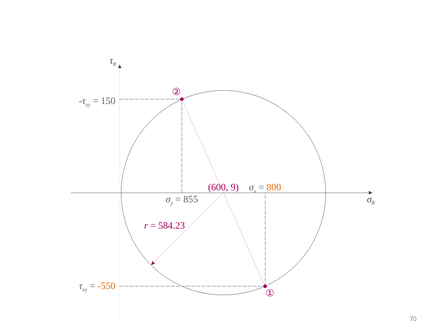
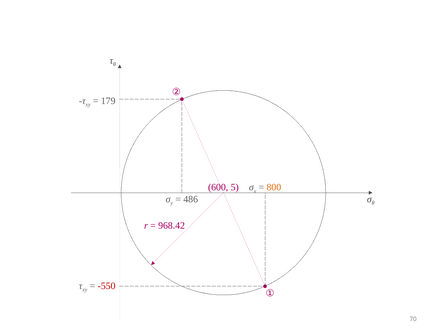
150: 150 -> 179
9: 9 -> 5
855: 855 -> 486
584.23: 584.23 -> 968.42
-550 colour: orange -> red
